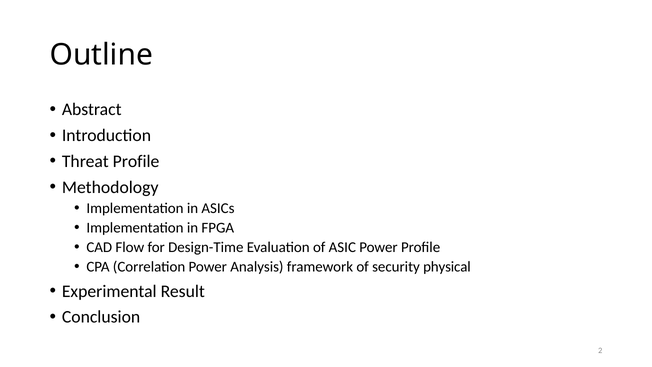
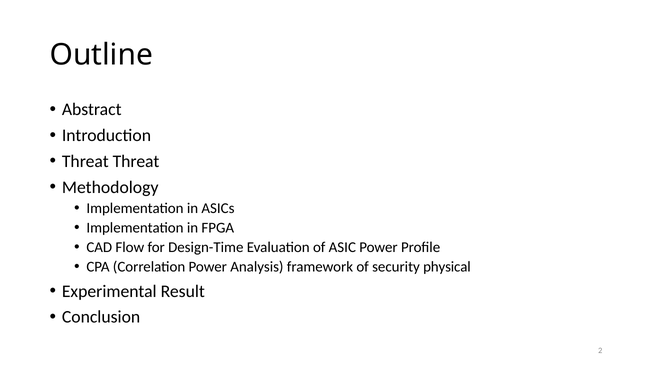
Threat Profile: Profile -> Threat
